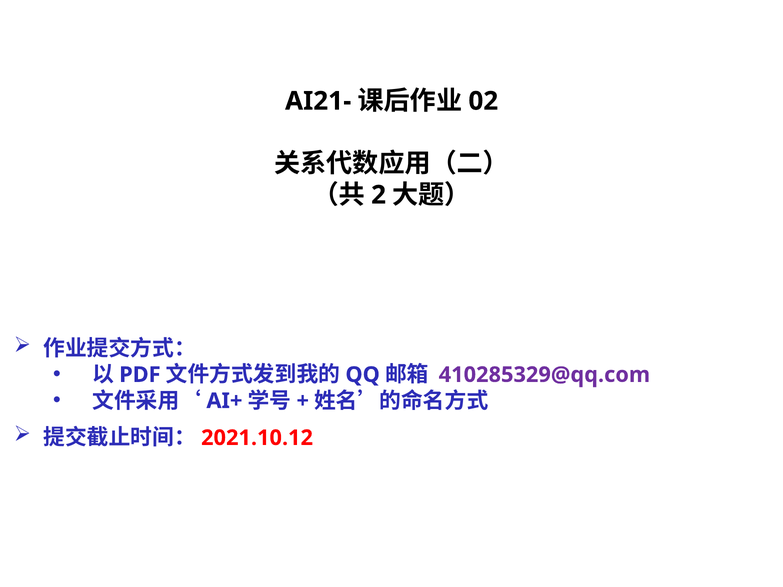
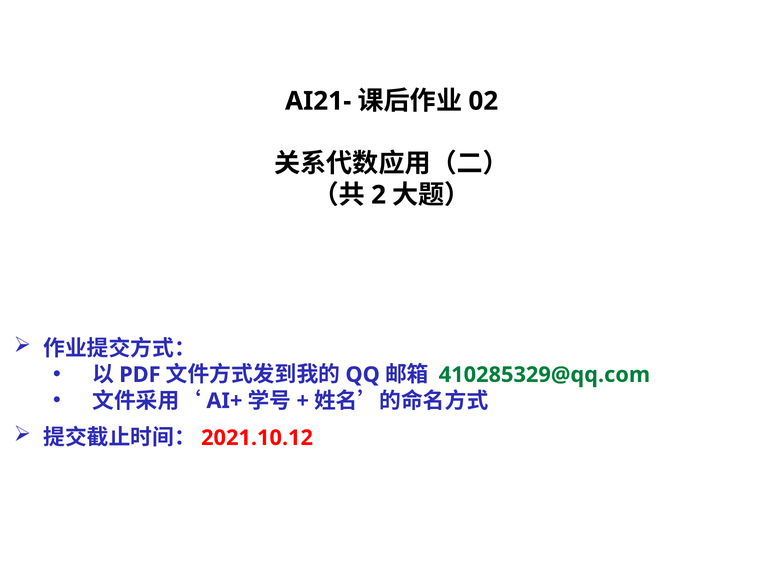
410285329@qq.com colour: purple -> green
